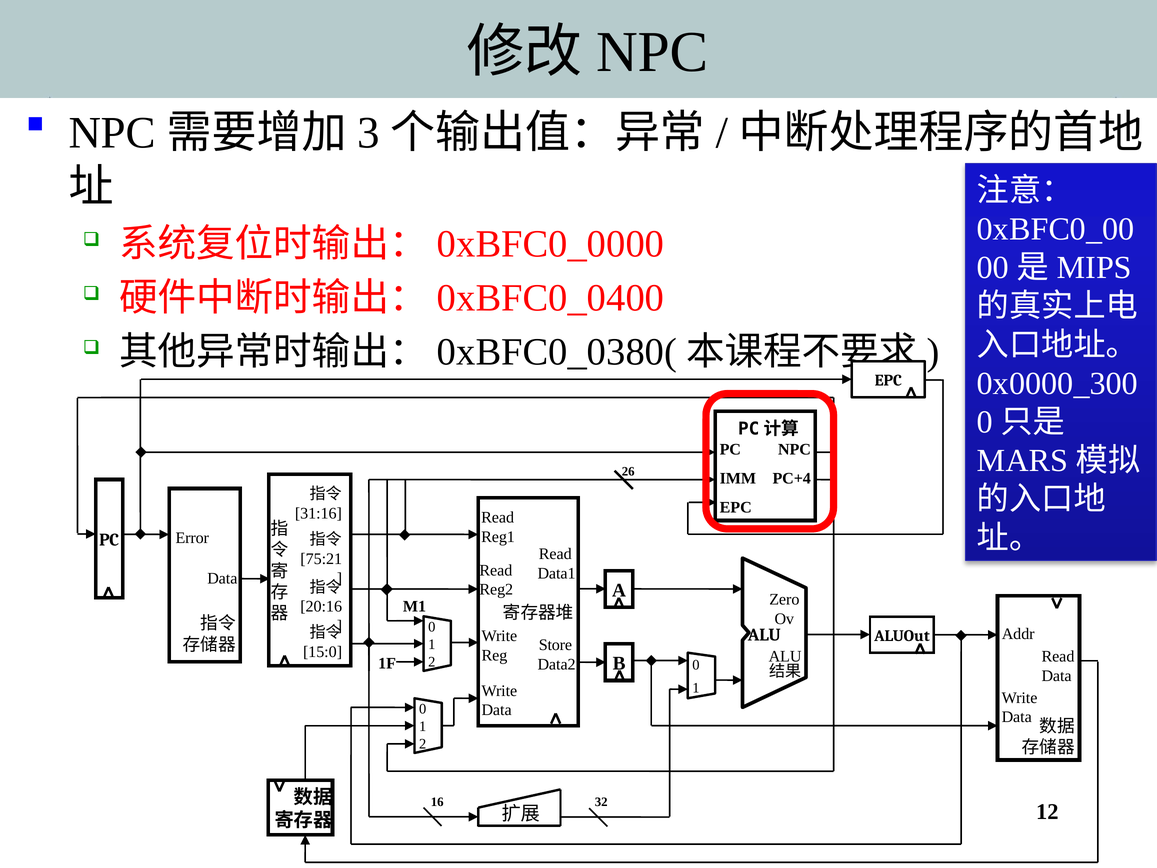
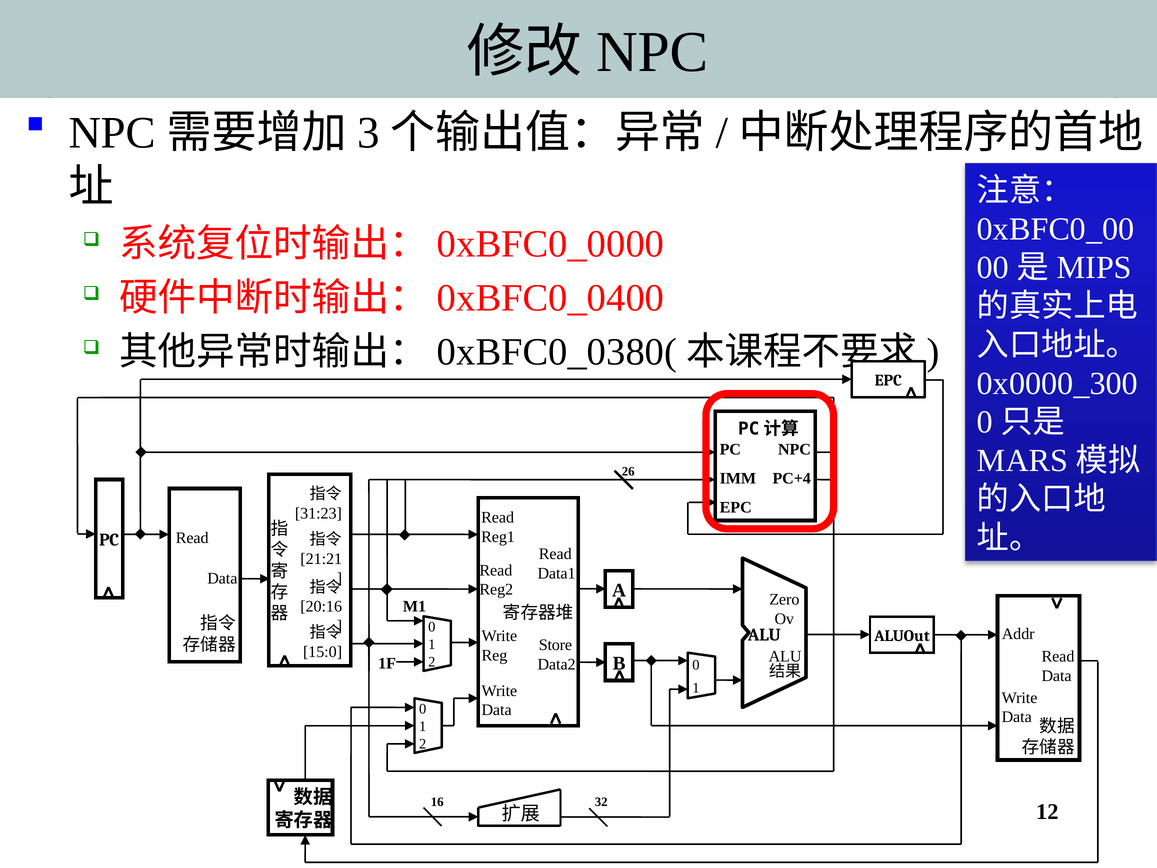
31:16: 31:16 -> 31:23
Error at (192, 538): Error -> Read
75:21: 75:21 -> 21:21
